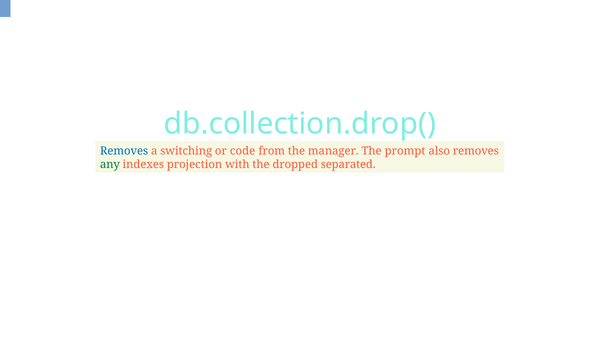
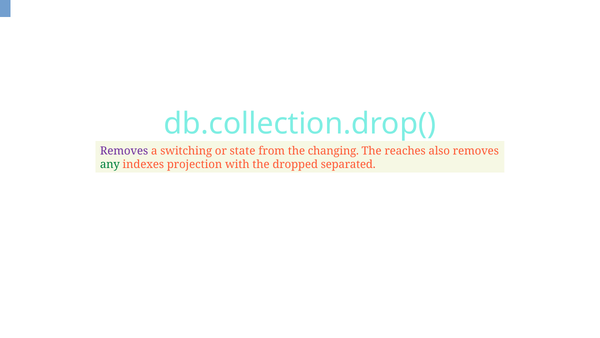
Removes at (124, 151) colour: blue -> purple
code: code -> state
manager: manager -> changing
prompt: prompt -> reaches
